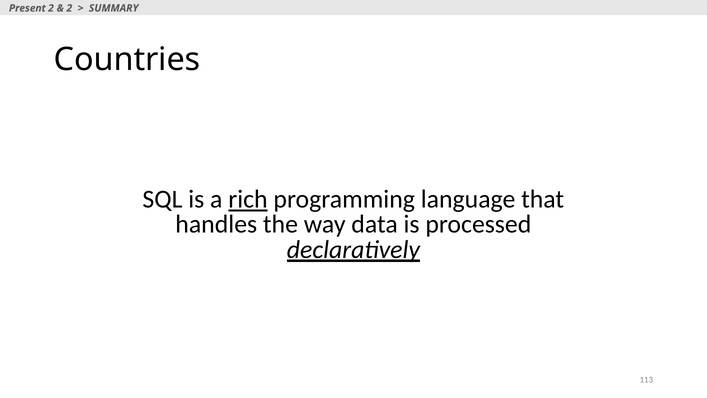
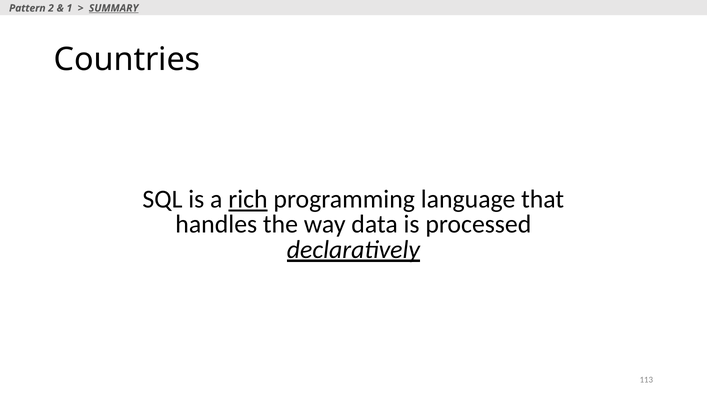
Present: Present -> Pattern
2 at (69, 8): 2 -> 1
SUMMARY underline: none -> present
